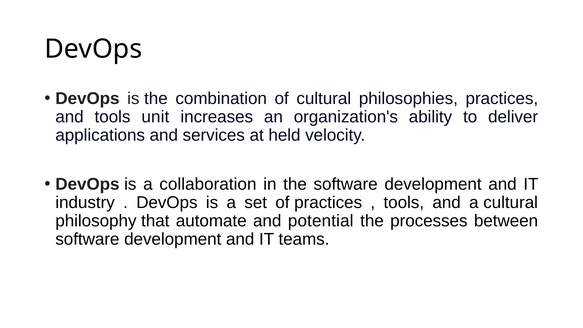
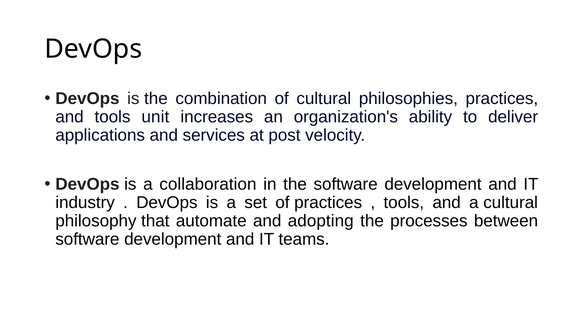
held: held -> post
potential: potential -> adopting
